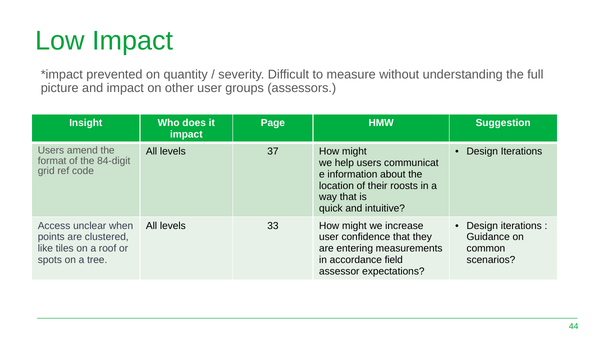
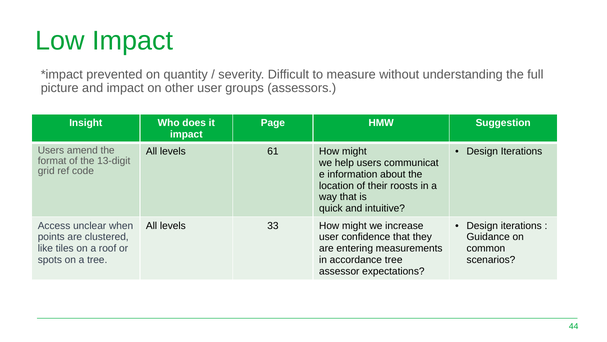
37: 37 -> 61
84-digit: 84-digit -> 13-digit
accordance field: field -> tree
